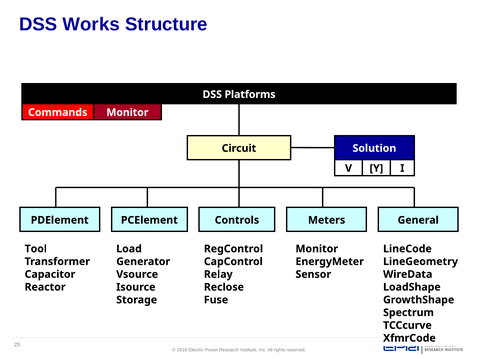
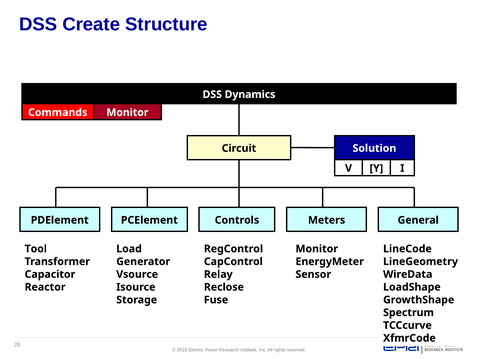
Works: Works -> Create
Platforms: Platforms -> Dynamics
